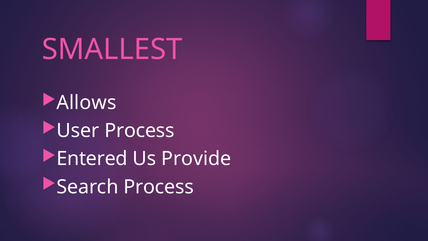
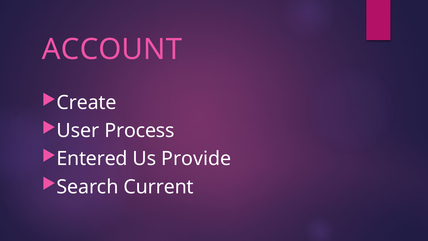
SMALLEST: SMALLEST -> ACCOUNT
Allows: Allows -> Create
Search Process: Process -> Current
